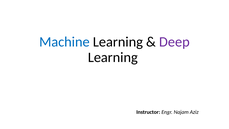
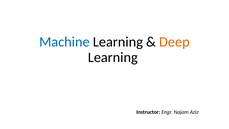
Deep colour: purple -> orange
